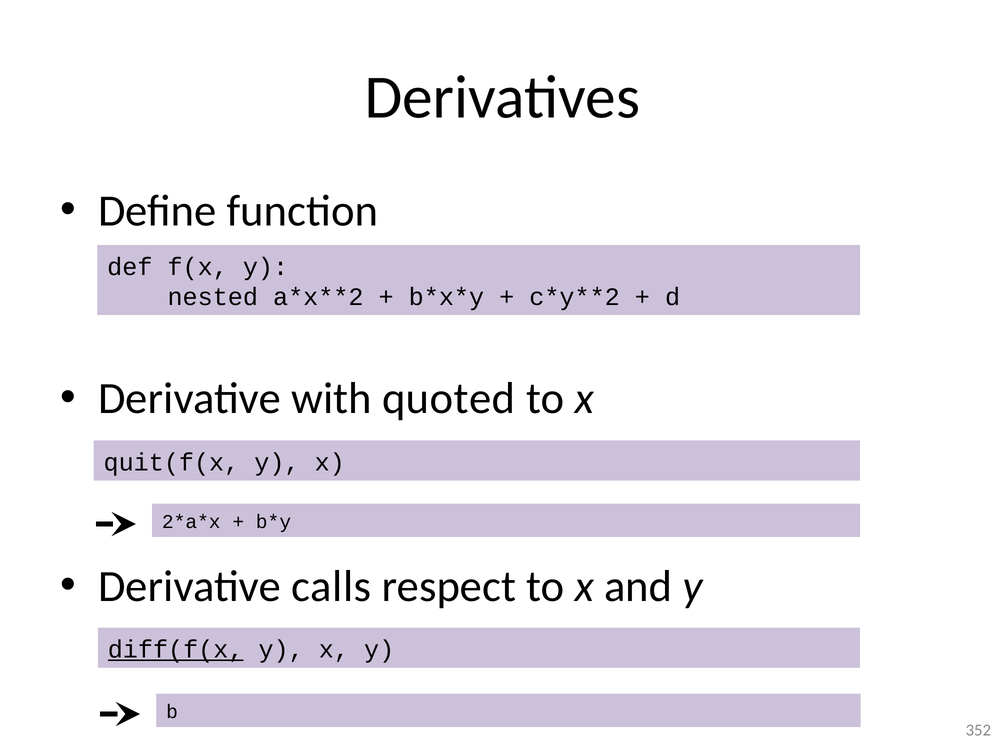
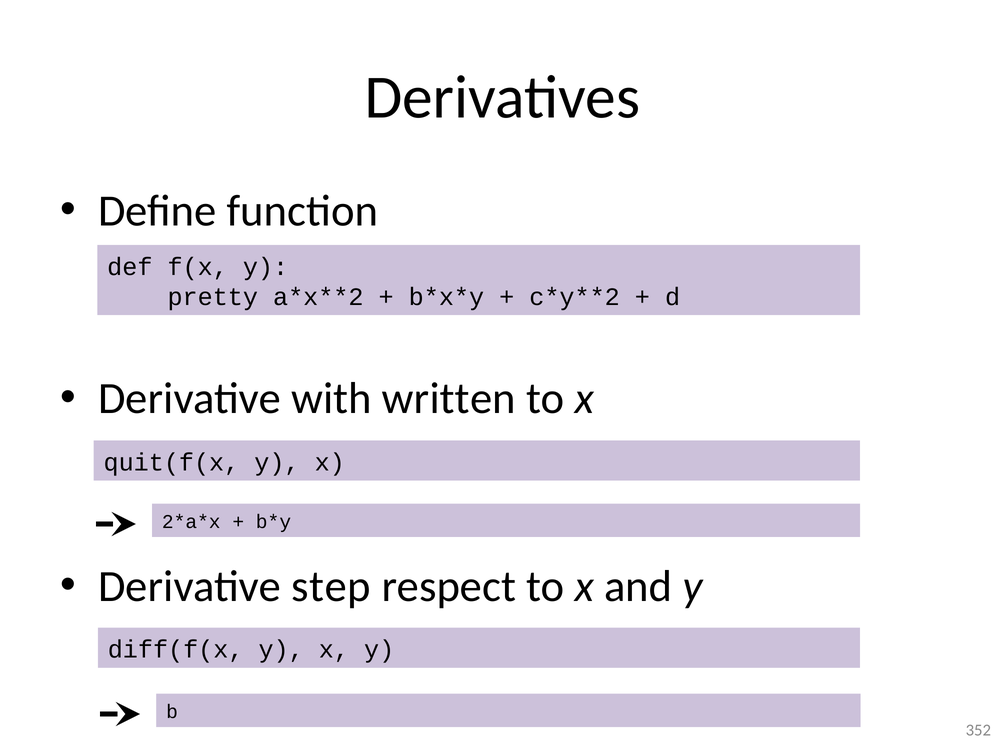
nested: nested -> pretty
quoted: quoted -> written
calls: calls -> step
diff(f(x underline: present -> none
